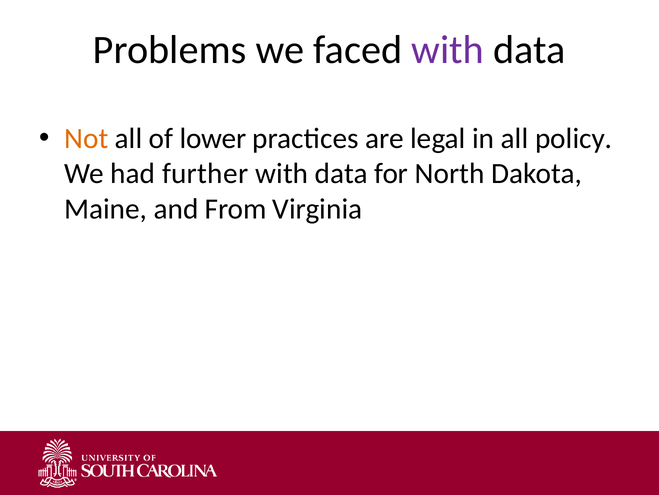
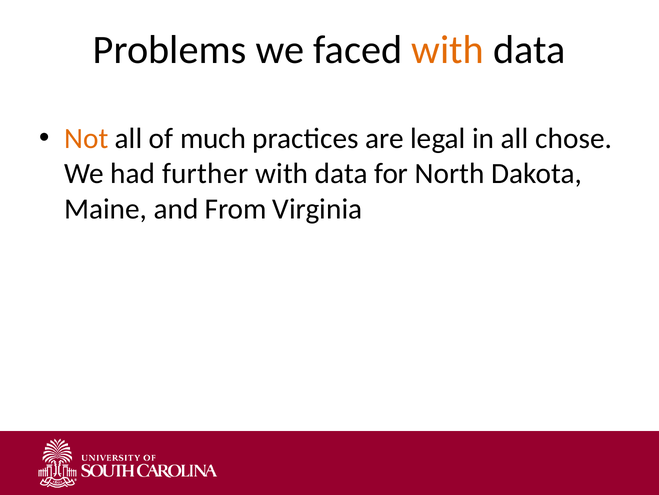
with at (448, 50) colour: purple -> orange
lower: lower -> much
policy: policy -> chose
